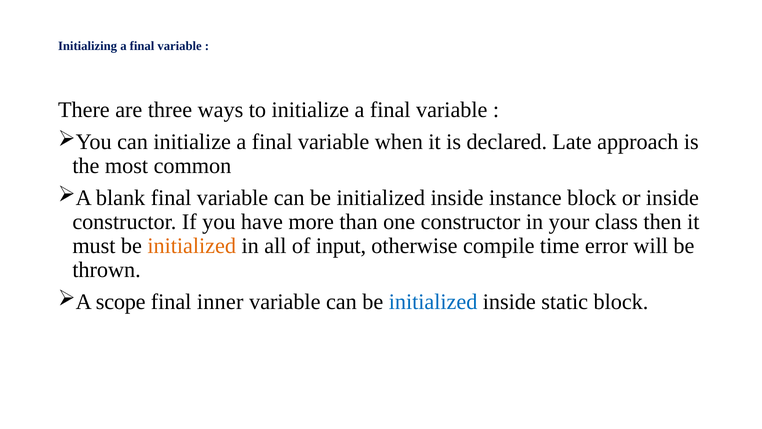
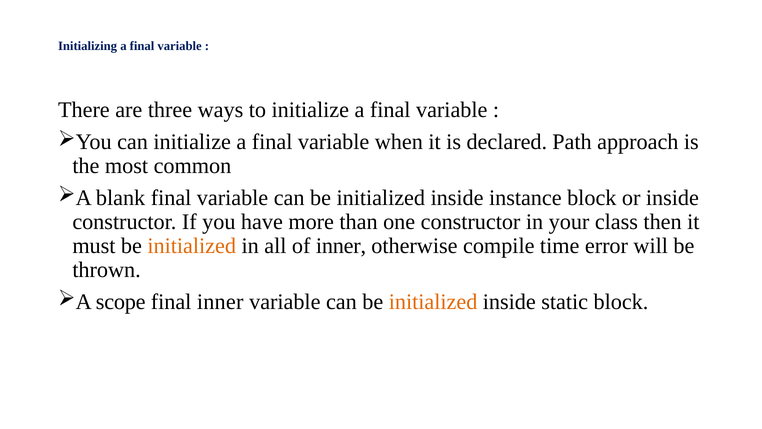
Late: Late -> Path
of input: input -> inner
initialized at (433, 301) colour: blue -> orange
